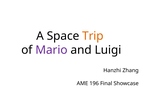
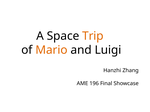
Mario colour: purple -> orange
